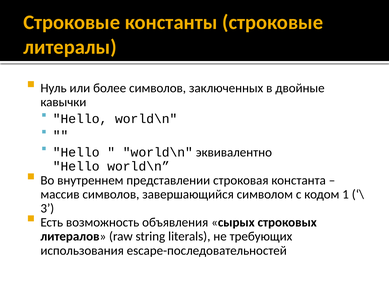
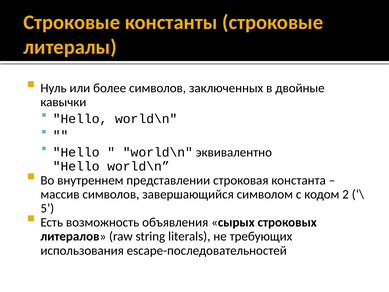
1: 1 -> 2
3: 3 -> 5
